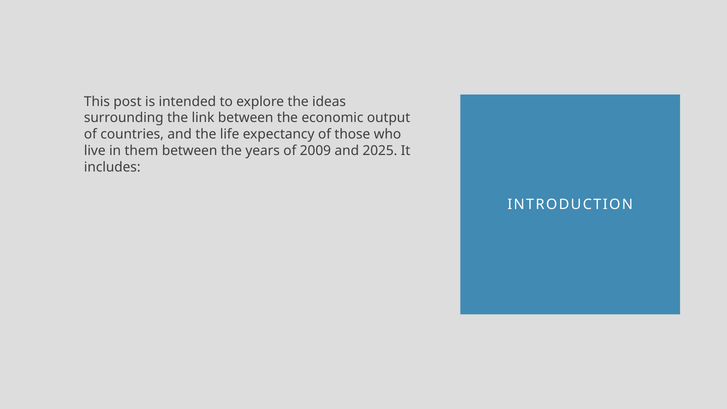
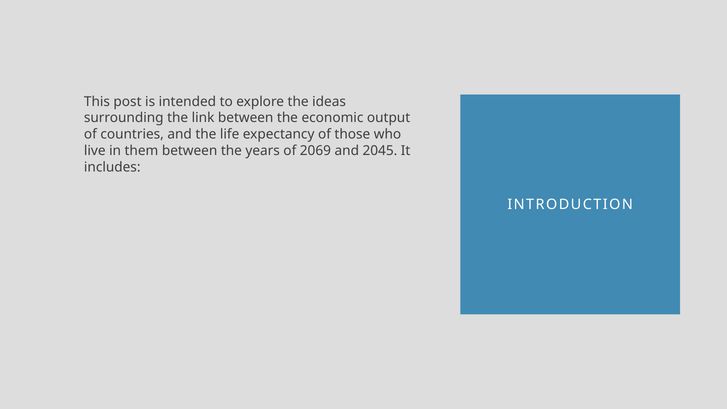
2009: 2009 -> 2069
2025: 2025 -> 2045
